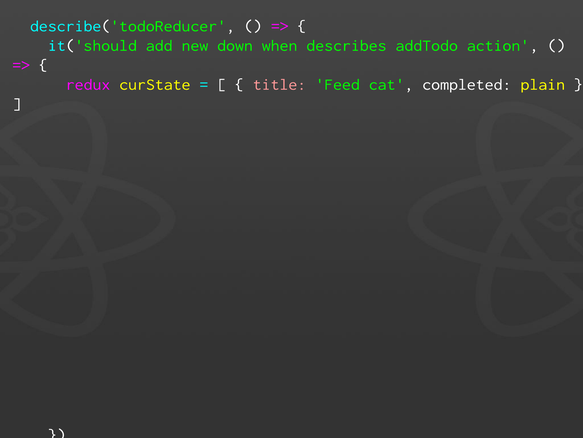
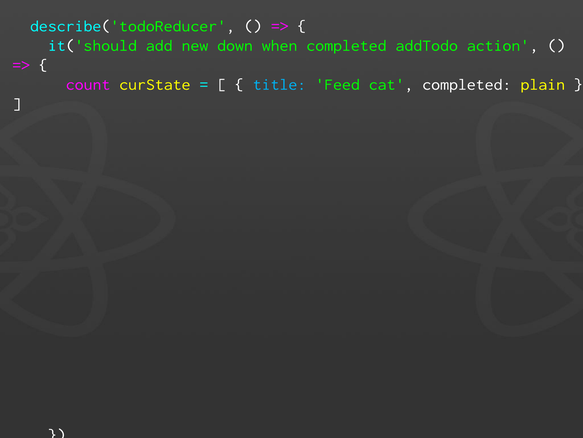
when describes: describes -> completed
redux: redux -> count
title colour: pink -> light blue
